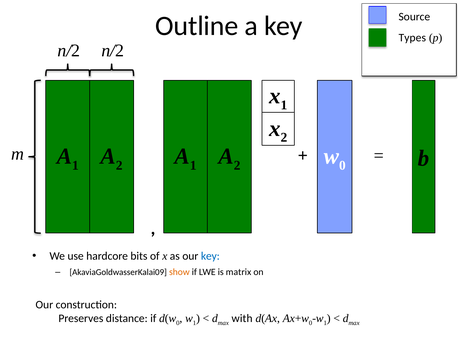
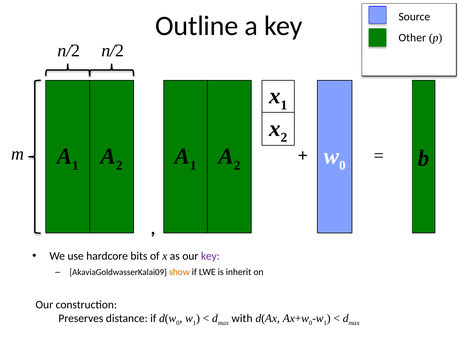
Types: Types -> Other
key at (210, 256) colour: blue -> purple
matrix: matrix -> inherit
